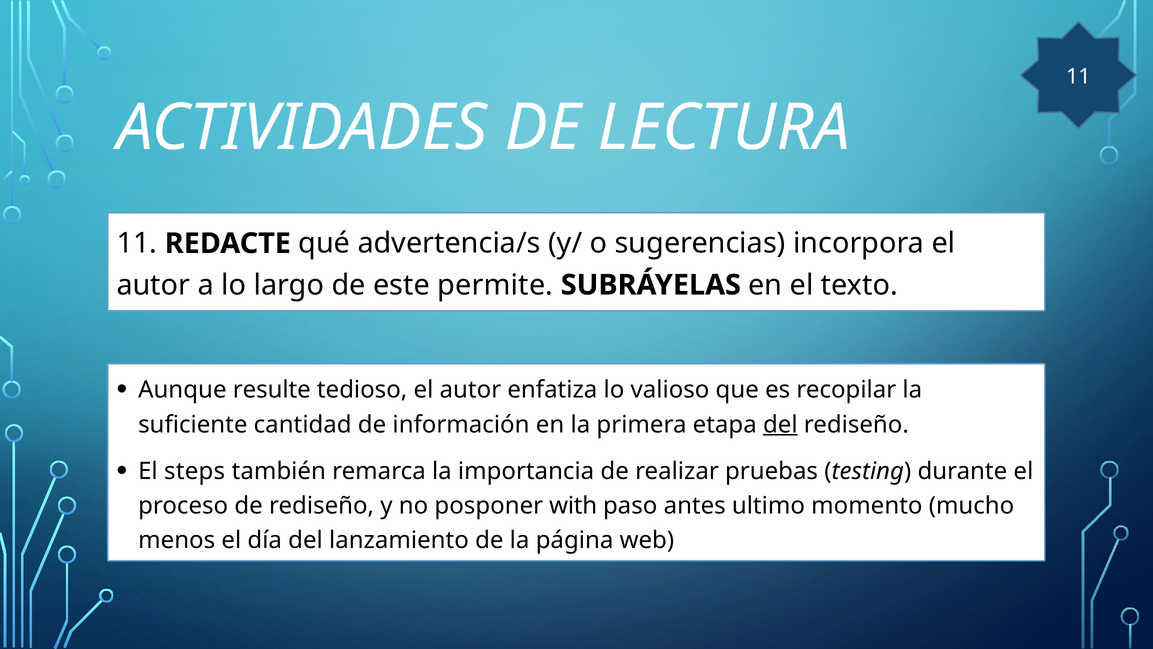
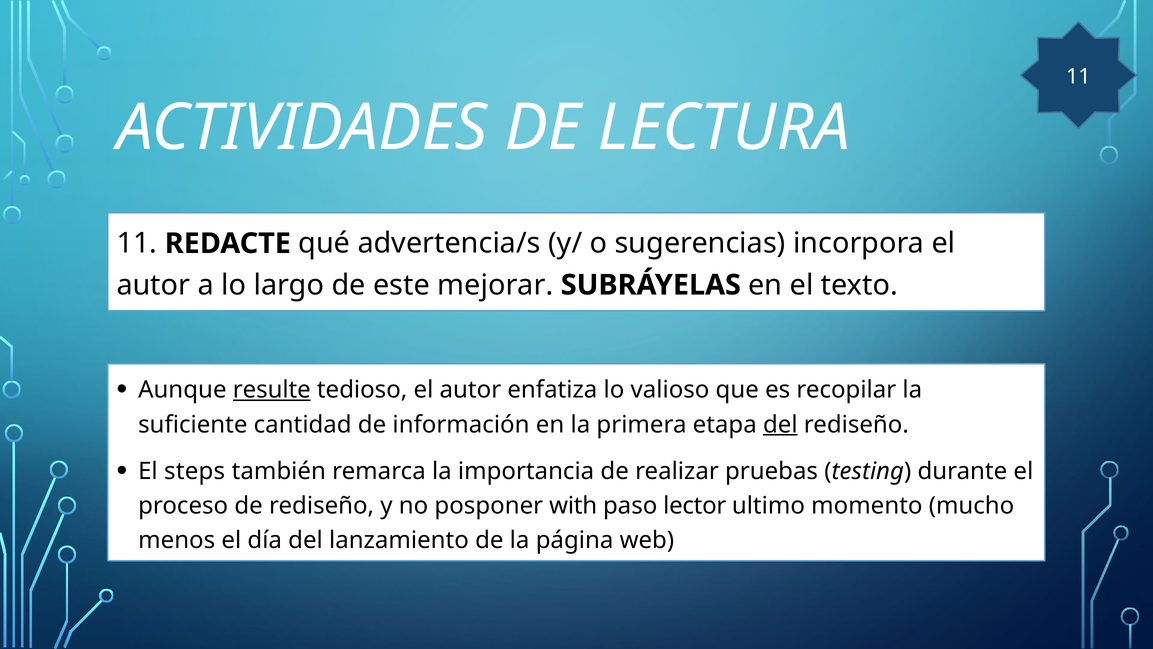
permite: permite -> mejorar
resulte underline: none -> present
antes: antes -> lector
